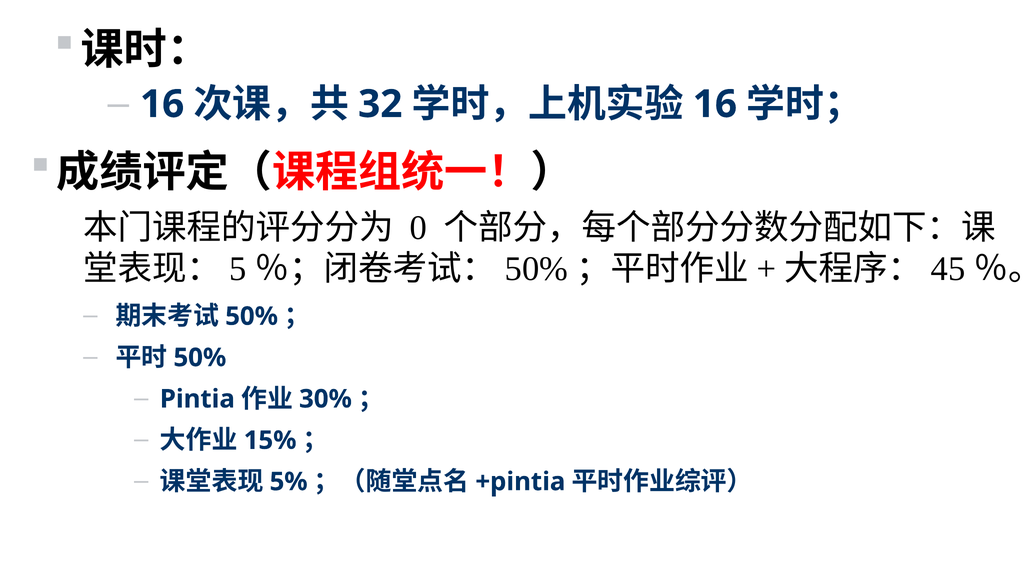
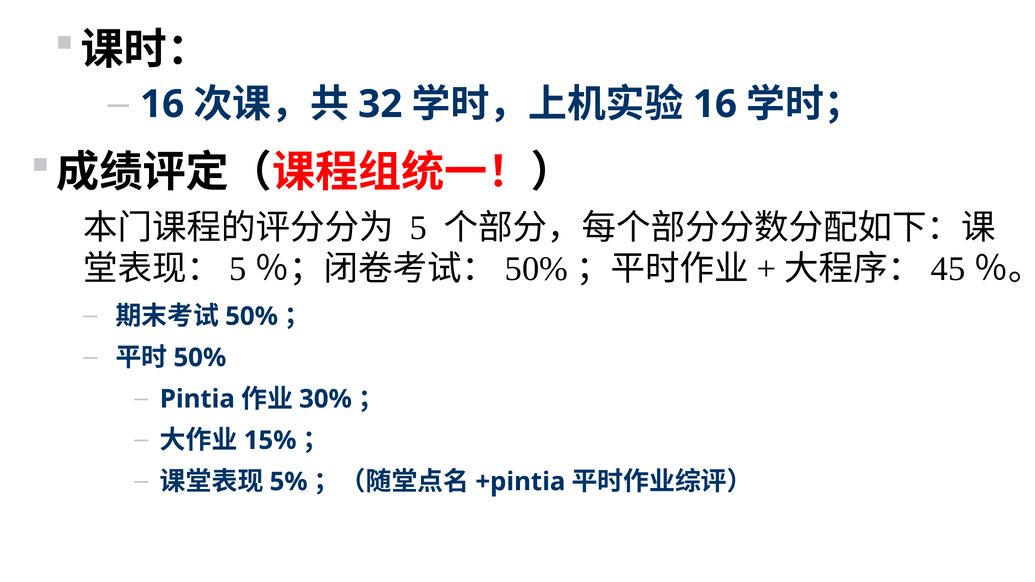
0: 0 -> 5
